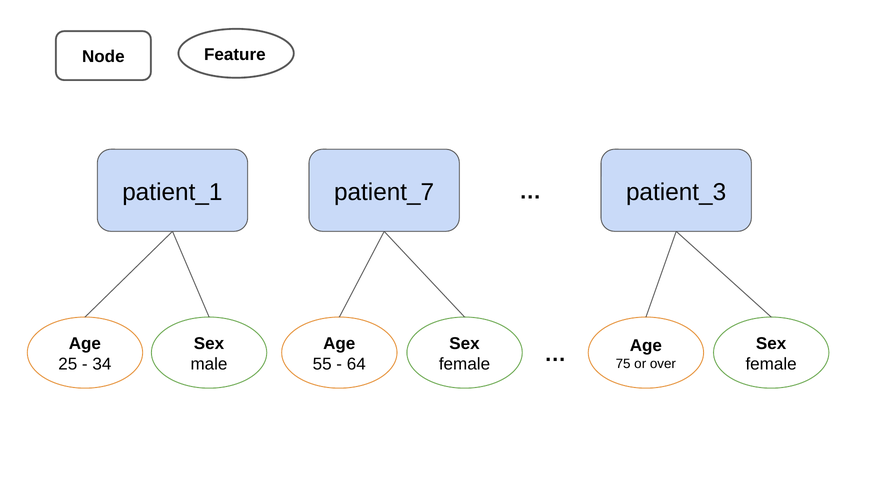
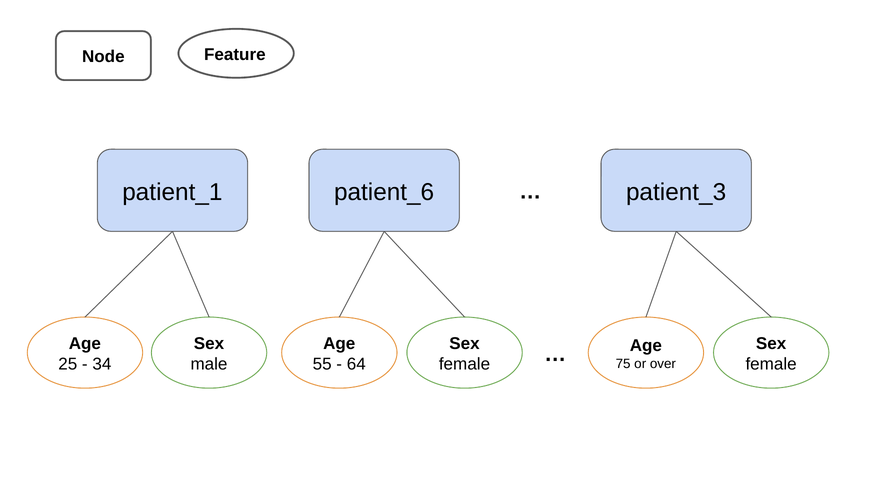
patient_7: patient_7 -> patient_6
